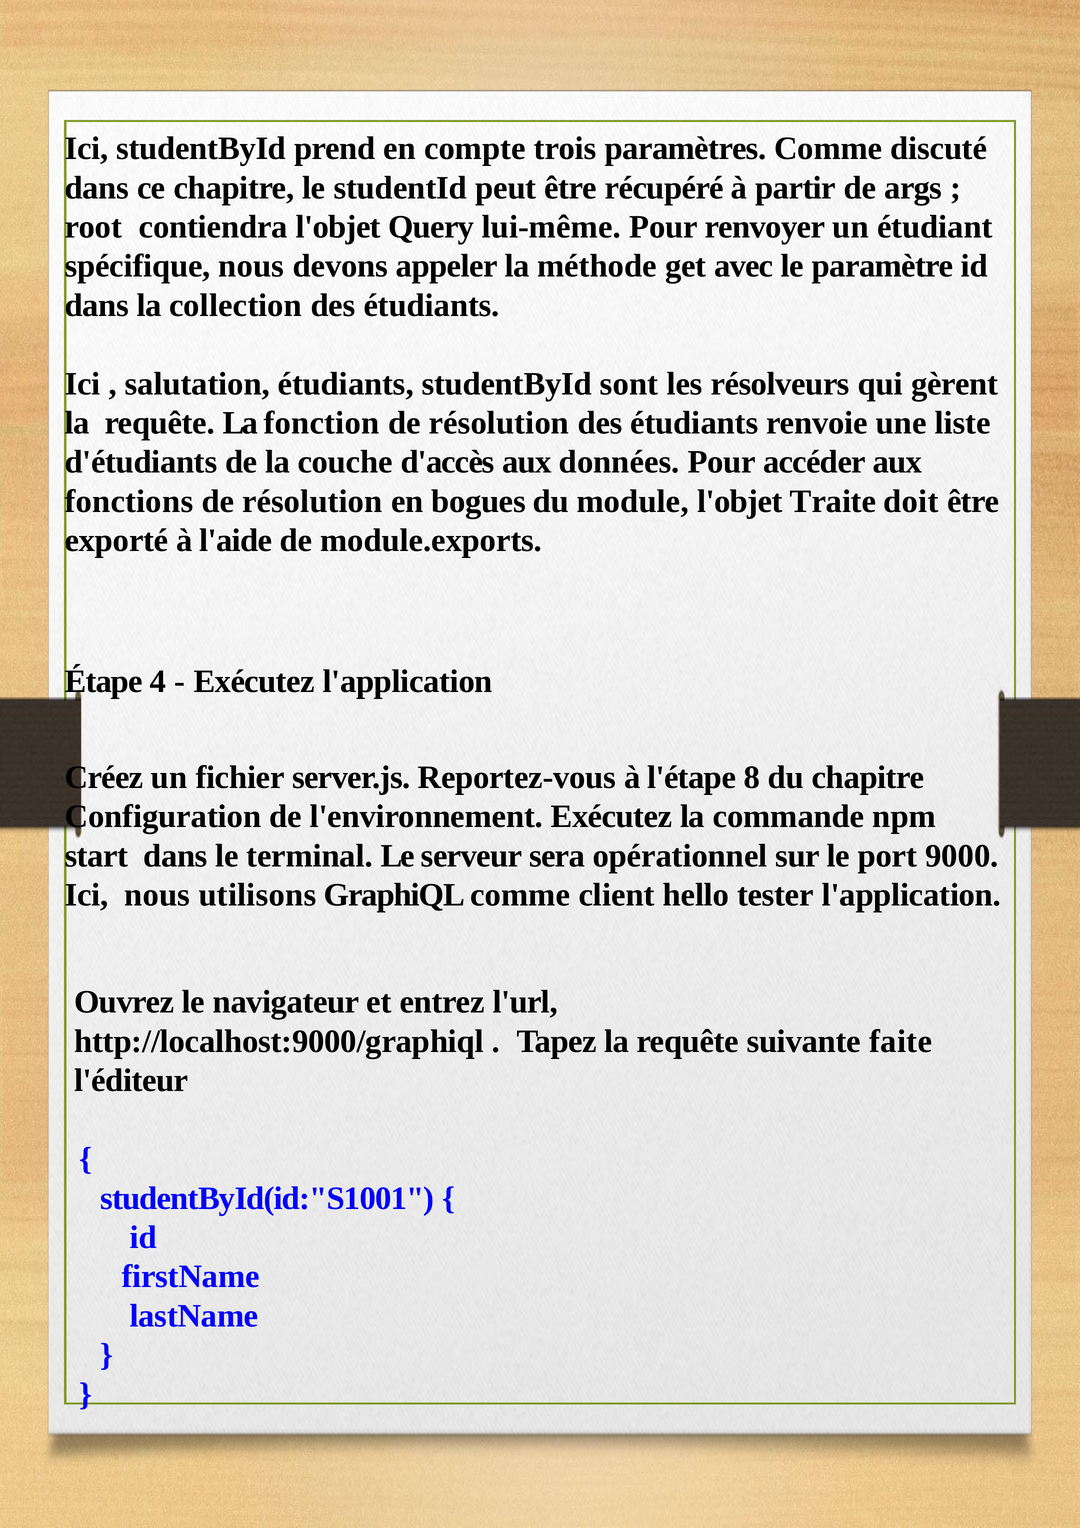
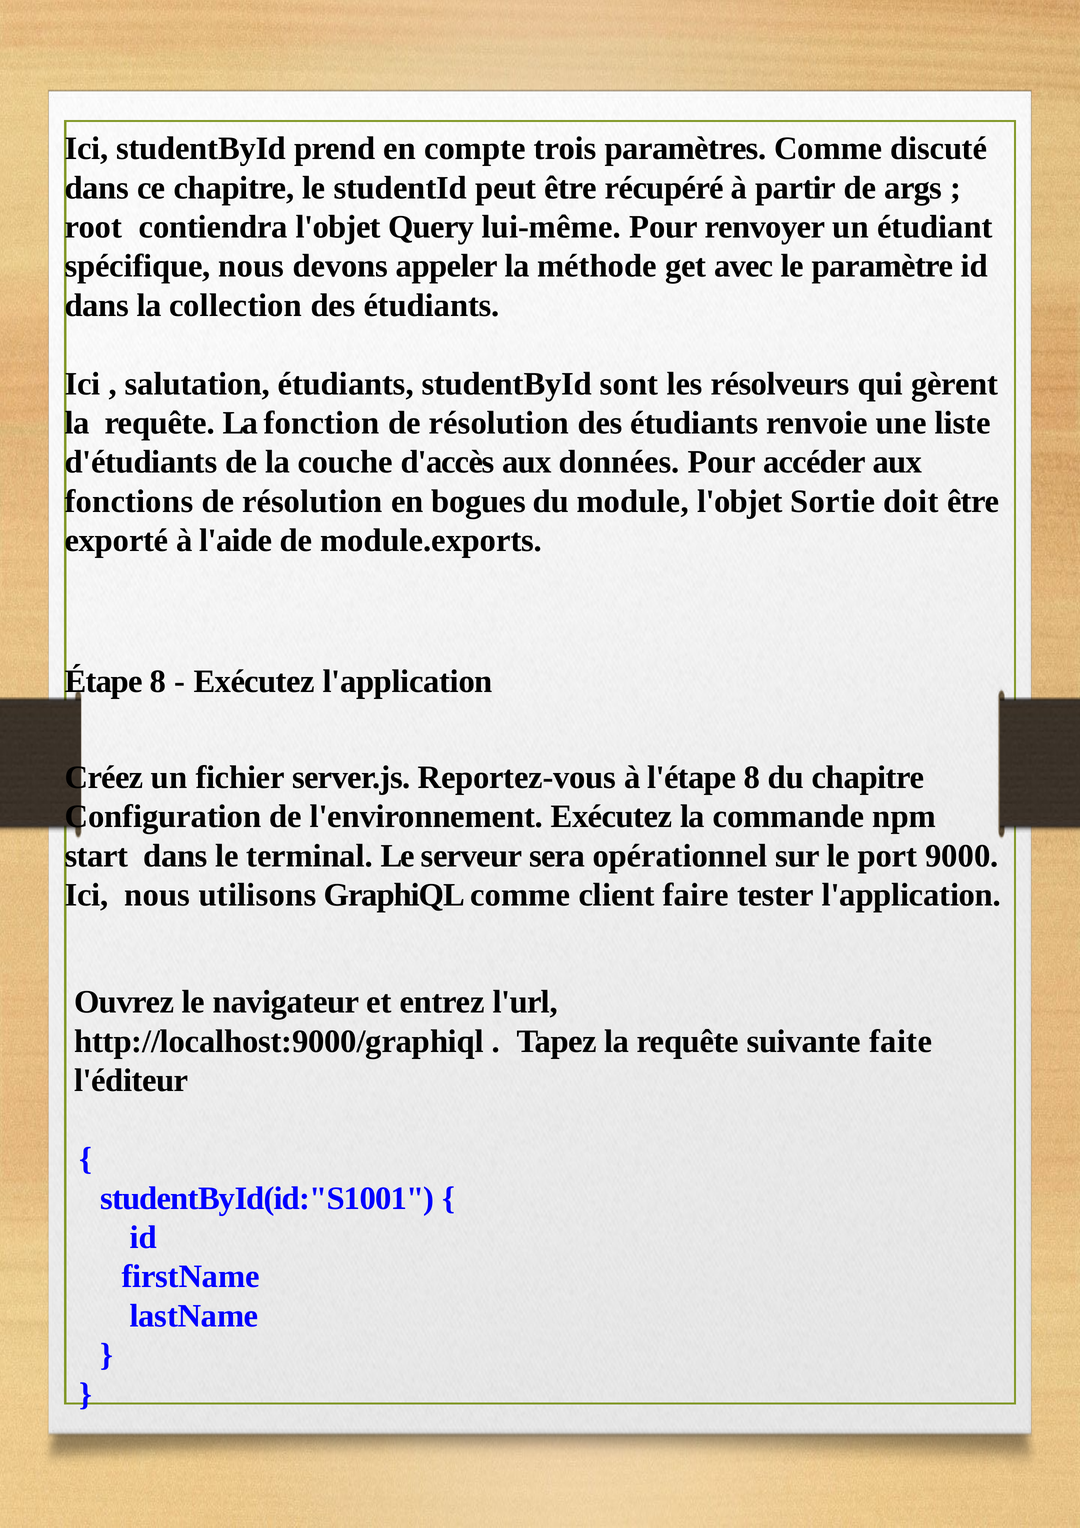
Traite: Traite -> Sortie
Étape 4: 4 -> 8
hello: hello -> faire
